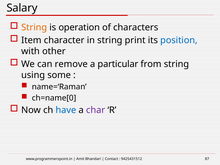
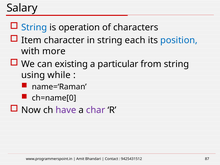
String at (34, 27) colour: orange -> blue
print: print -> each
other: other -> more
remove: remove -> existing
some: some -> while
have colour: blue -> purple
